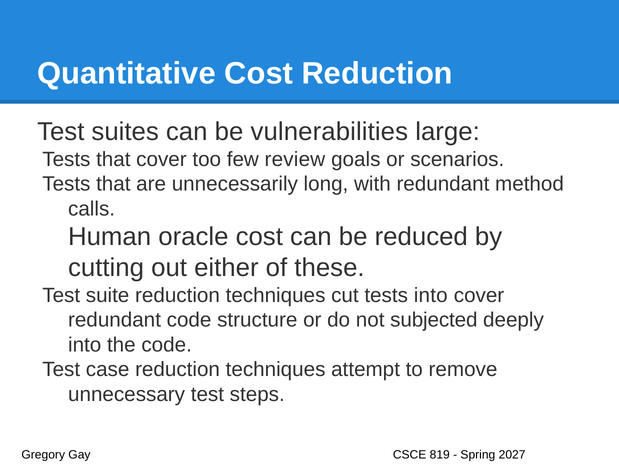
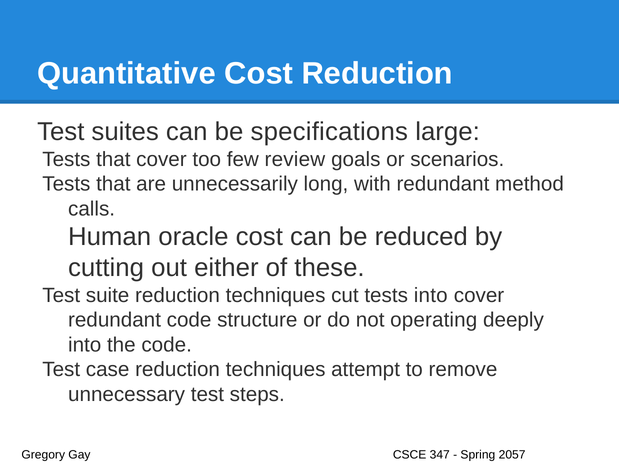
vulnerabilities: vulnerabilities -> specifications
subjected: subjected -> operating
819: 819 -> 347
2027: 2027 -> 2057
